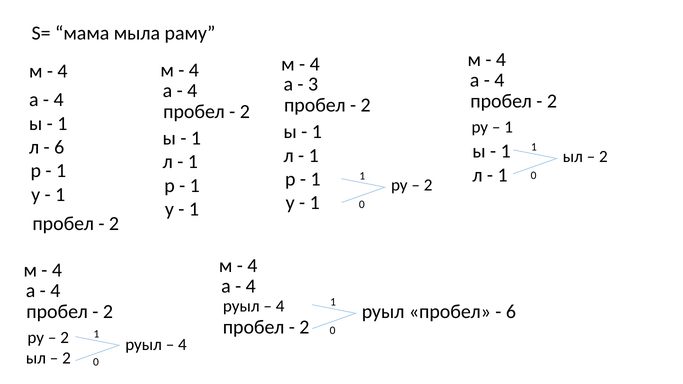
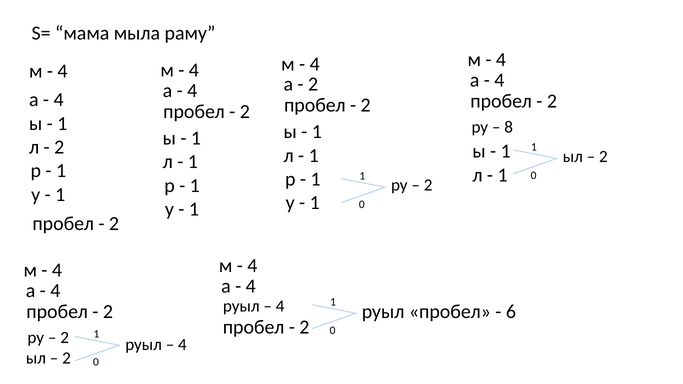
3 at (313, 84): 3 -> 2
1 at (509, 127): 1 -> 8
6 at (59, 147): 6 -> 2
